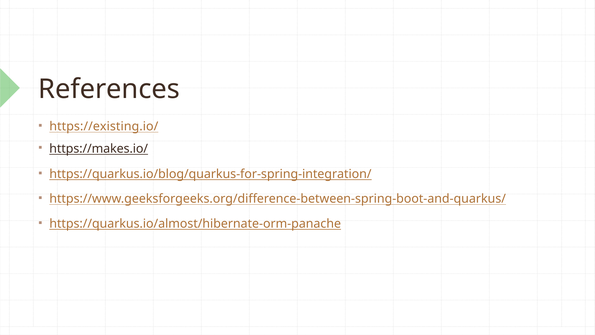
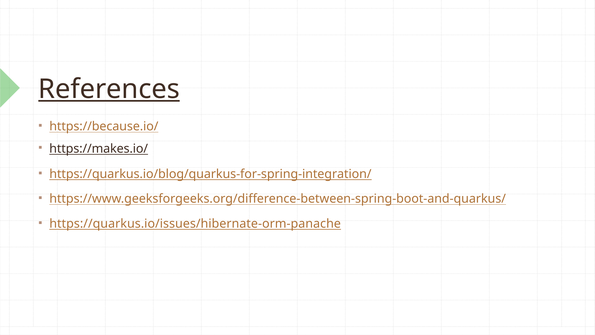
References underline: none -> present
https://existing.io/: https://existing.io/ -> https://because.io/
https://quarkus.io/almost/hibernate-orm-panache: https://quarkus.io/almost/hibernate-orm-panache -> https://quarkus.io/issues/hibernate-orm-panache
